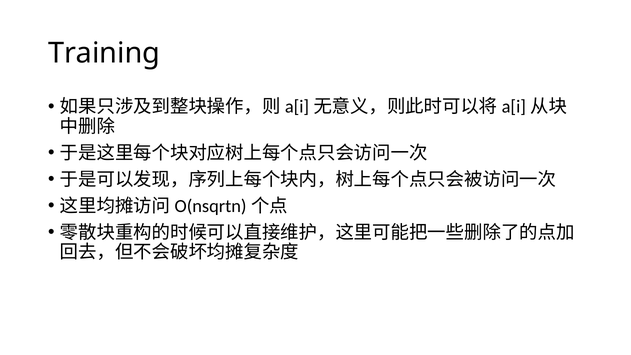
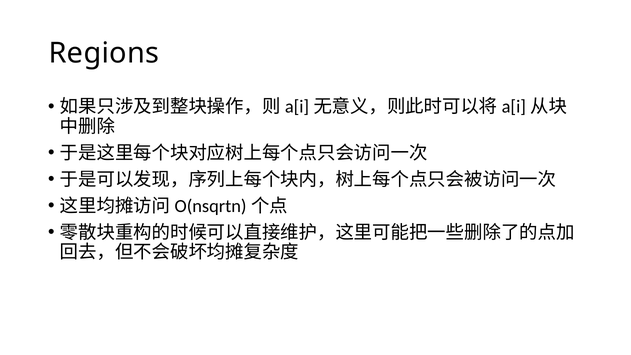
Training: Training -> Regions
